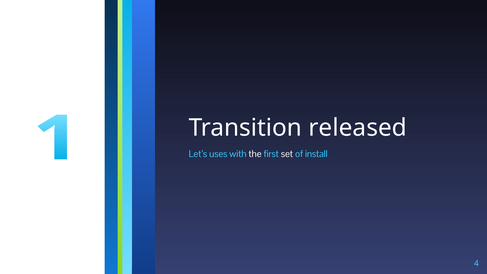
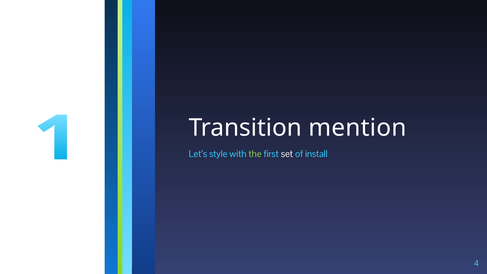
released: released -> mention
uses: uses -> style
the colour: white -> light green
